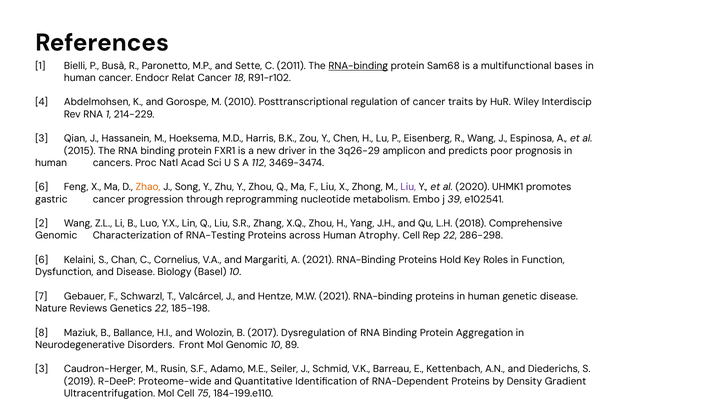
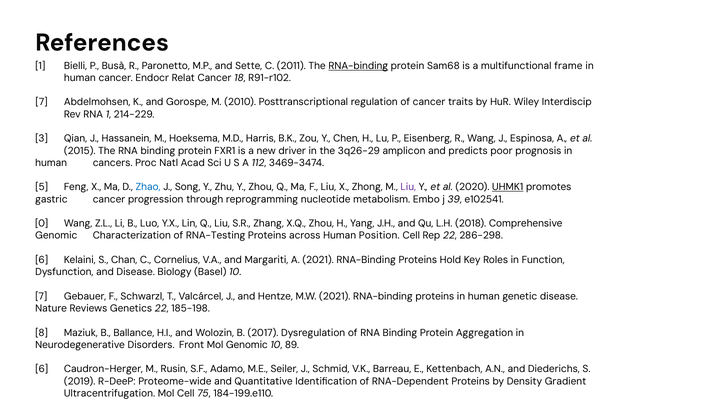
bases: bases -> frame
4 at (42, 102): 4 -> 7
6 at (42, 187): 6 -> 5
Zhao colour: orange -> blue
UHMK1 underline: none -> present
2: 2 -> 0
Atrophy: Atrophy -> Position
3 at (42, 369): 3 -> 6
